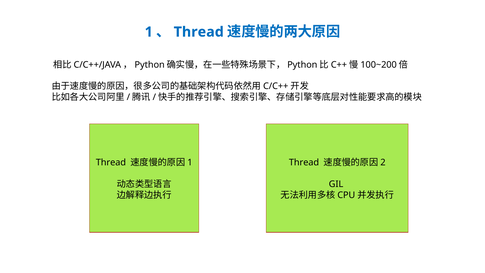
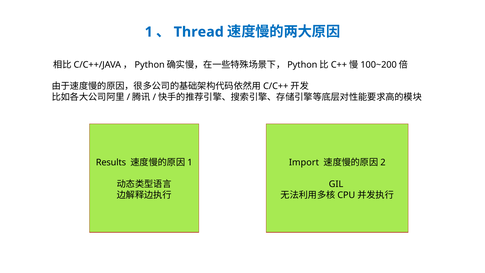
Thread at (111, 162): Thread -> Results
Thread at (304, 162): Thread -> Import
